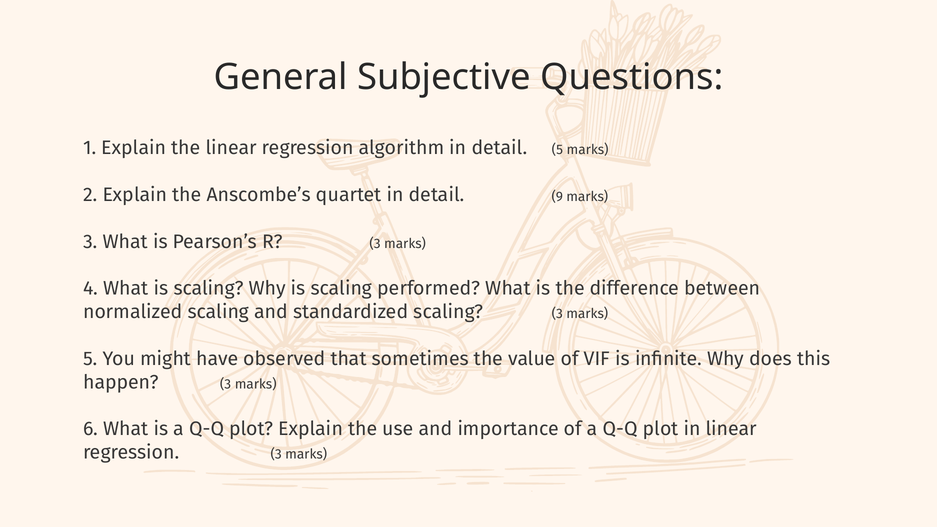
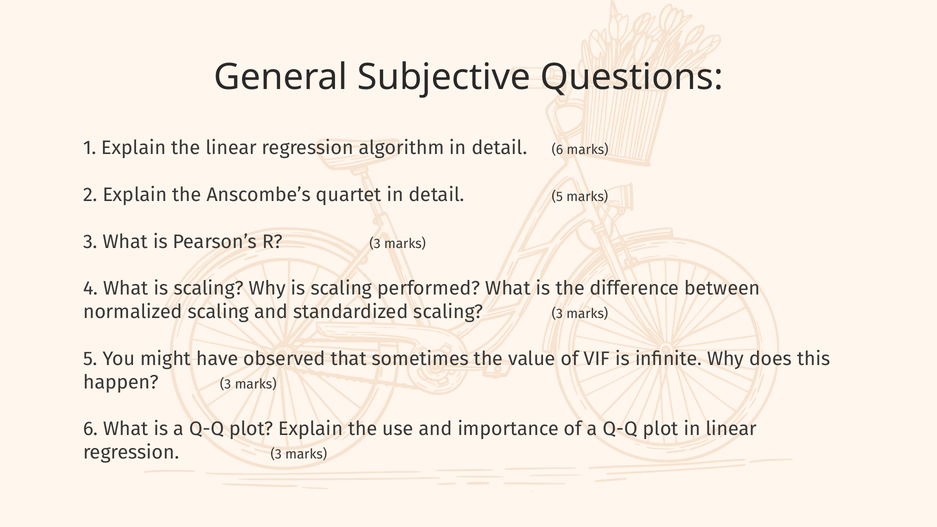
detail 5: 5 -> 6
detail 9: 9 -> 5
